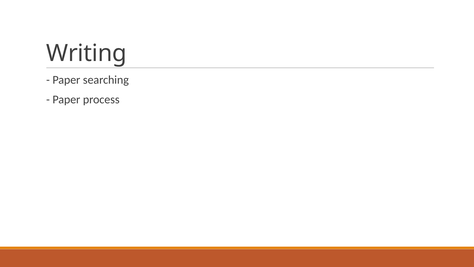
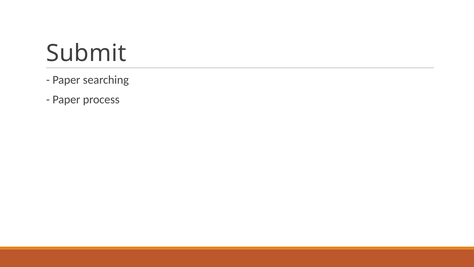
Writing: Writing -> Submit
